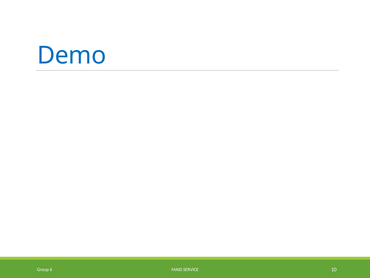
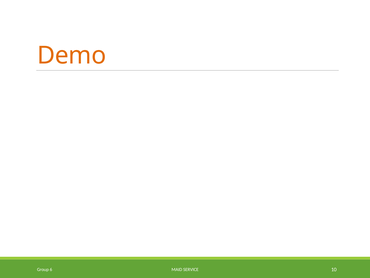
Demo colour: blue -> orange
